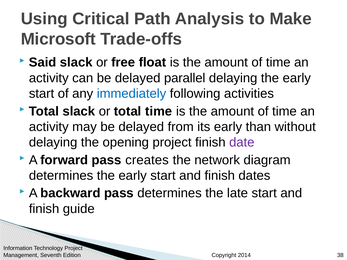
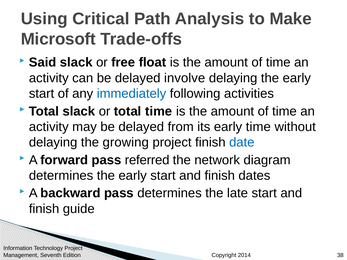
parallel: parallel -> involve
early than: than -> time
opening: opening -> growing
date colour: purple -> blue
creates: creates -> referred
